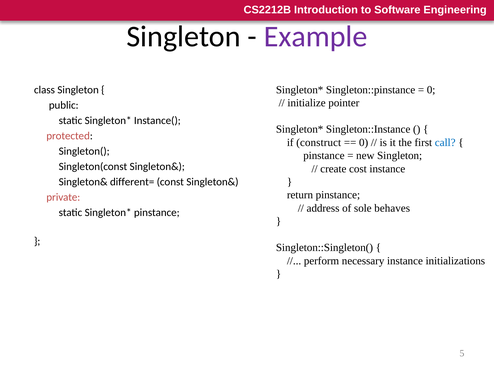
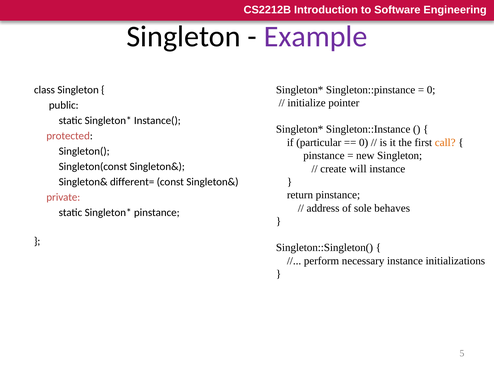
construct: construct -> particular
call colour: blue -> orange
cost: cost -> will
